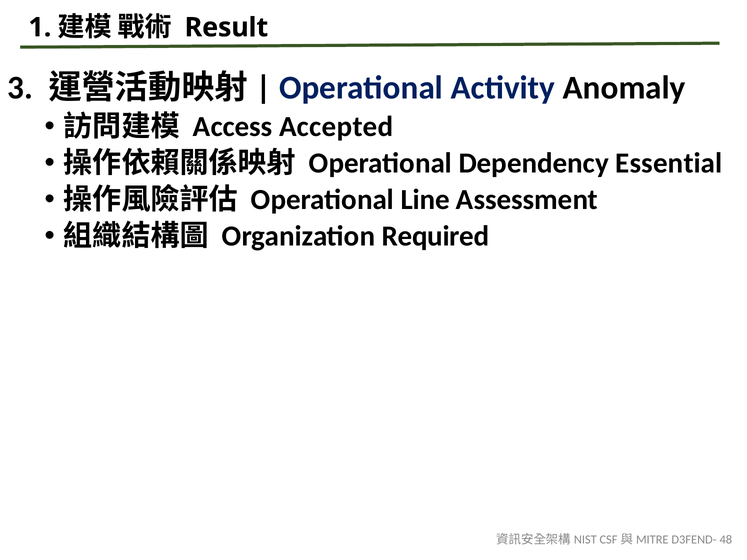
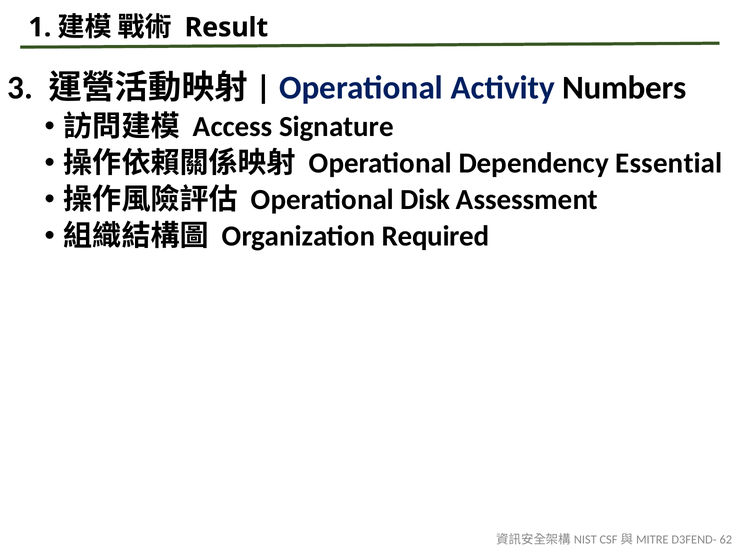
Anomaly: Anomaly -> Numbers
Accepted: Accepted -> Signature
Line: Line -> Disk
48: 48 -> 62
